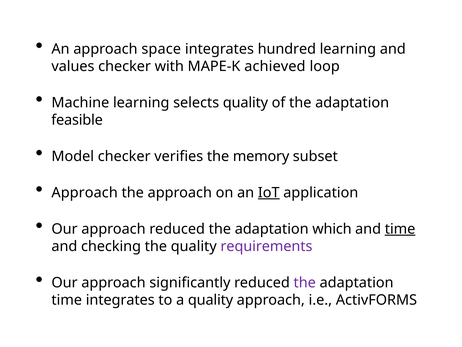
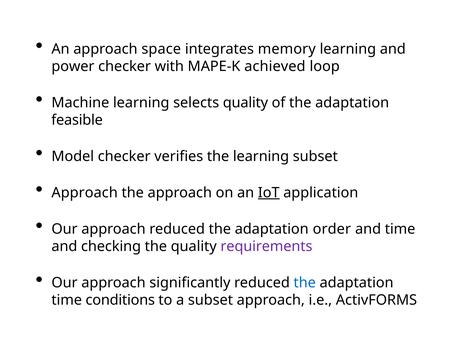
hundred: hundred -> memory
values: values -> power
the memory: memory -> learning
which: which -> order
time at (400, 229) underline: present -> none
the at (305, 282) colour: purple -> blue
time integrates: integrates -> conditions
a quality: quality -> subset
